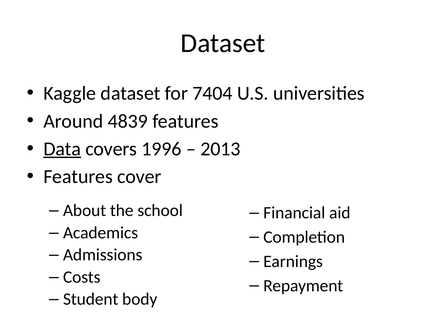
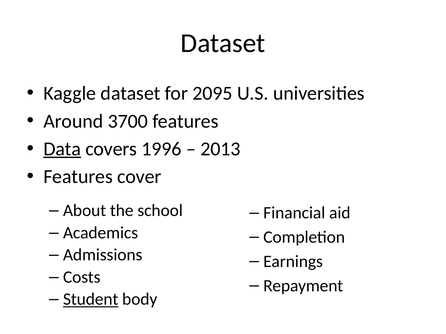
7404: 7404 -> 2095
4839: 4839 -> 3700
Student underline: none -> present
